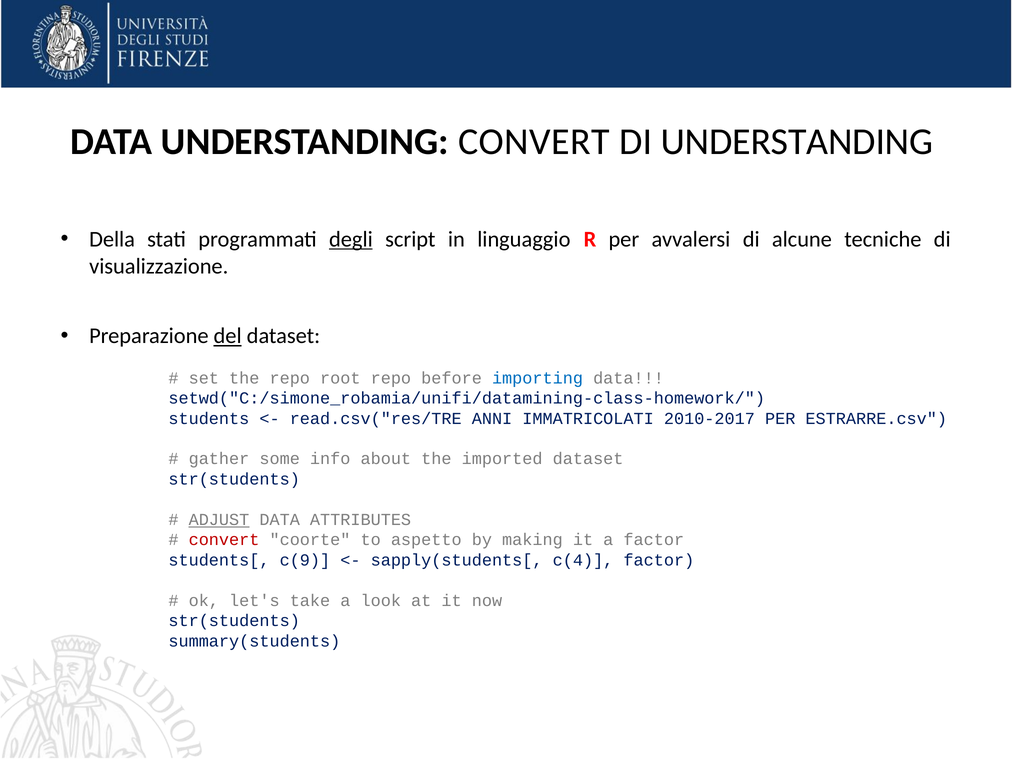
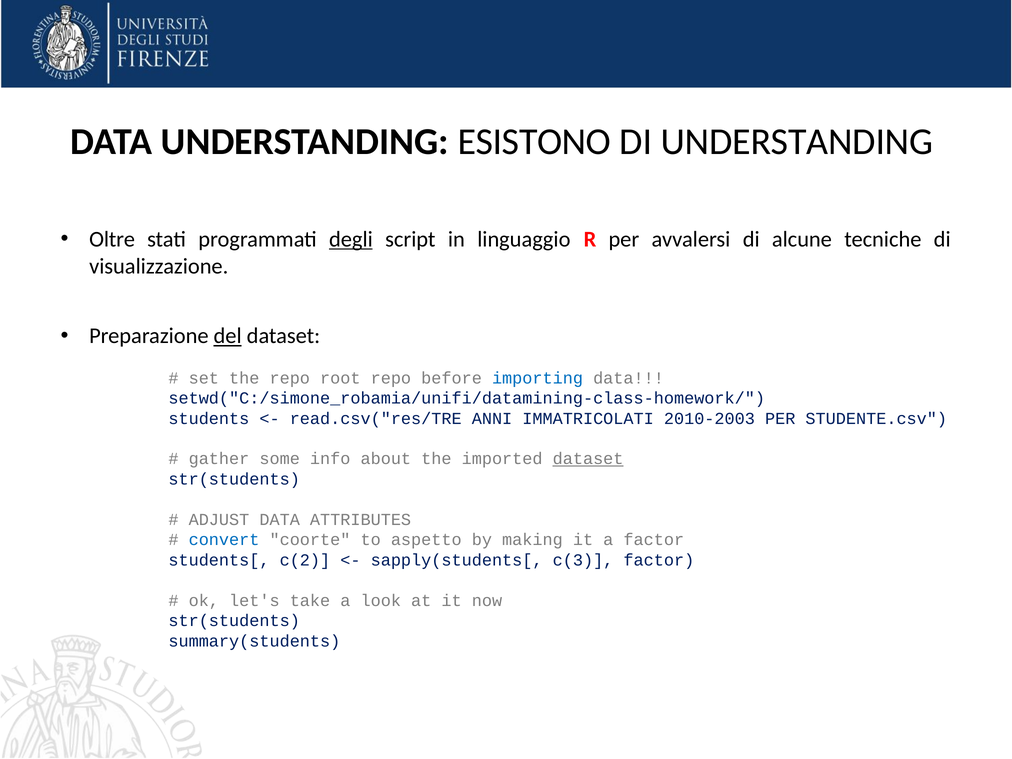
UNDERSTANDING CONVERT: CONVERT -> ESISTONO
Della: Della -> Oltre
2010-2017: 2010-2017 -> 2010-2003
ESTRARRE.csv: ESTRARRE.csv -> STUDENTE.csv
dataset at (588, 459) underline: none -> present
ADJUST underline: present -> none
convert at (224, 540) colour: red -> blue
c(9: c(9 -> c(2
c(4: c(4 -> c(3
